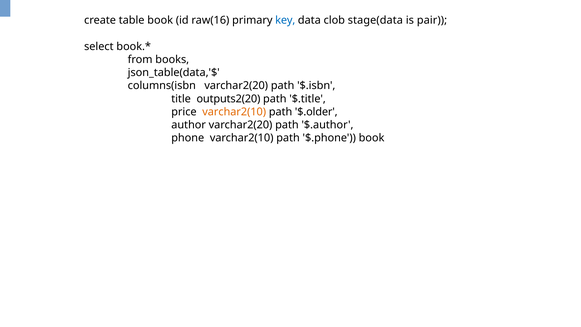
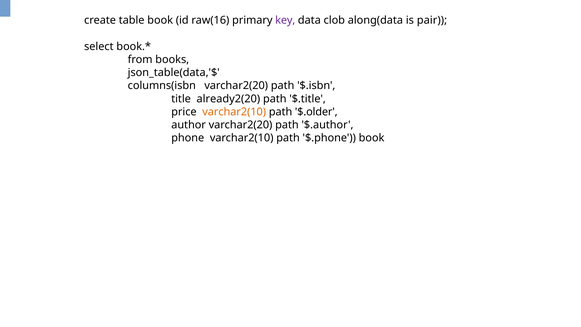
key colour: blue -> purple
stage(data: stage(data -> along(data
outputs2(20: outputs2(20 -> already2(20
